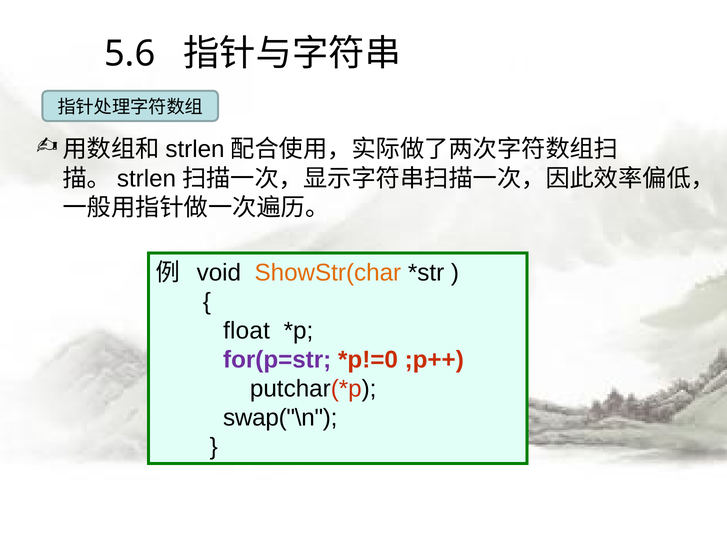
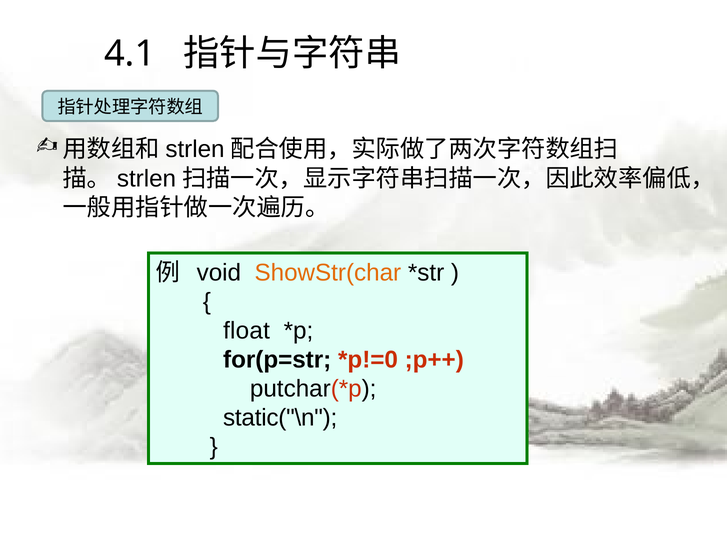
5.6: 5.6 -> 4.1
for(p=str colour: purple -> black
swap("\n: swap("\n -> static("\n
